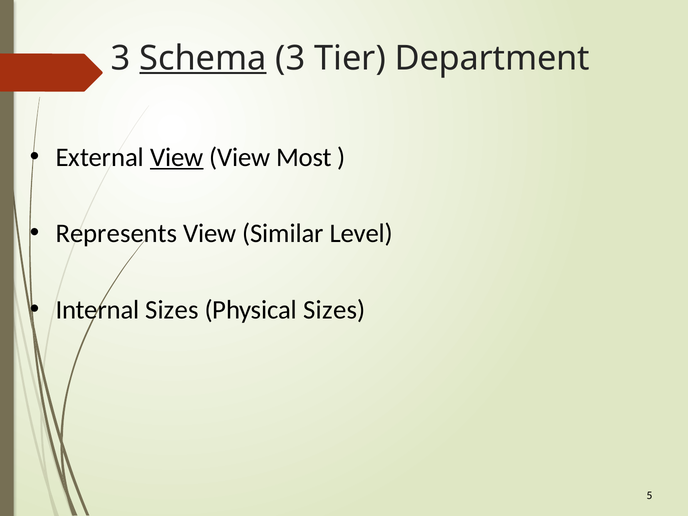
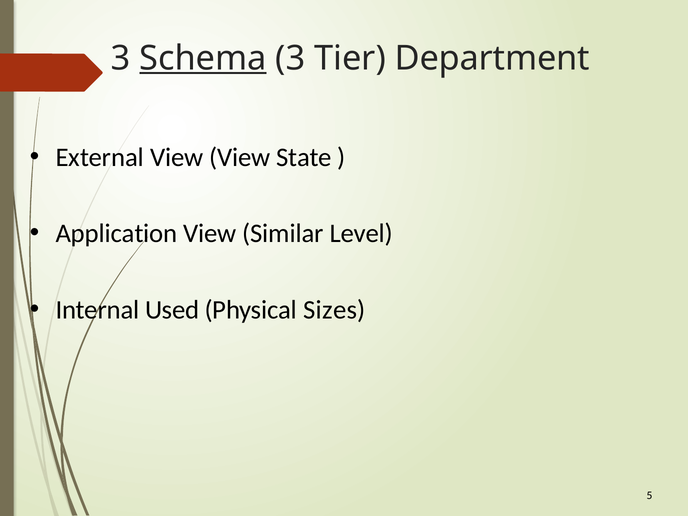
View at (177, 157) underline: present -> none
Most: Most -> State
Represents: Represents -> Application
Internal Sizes: Sizes -> Used
